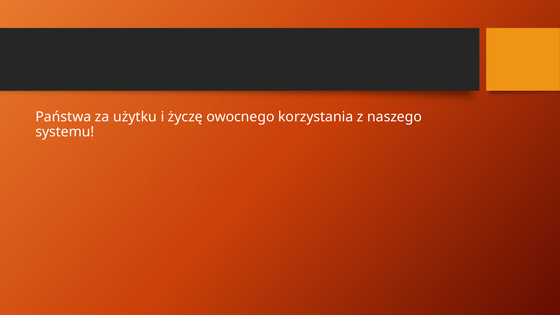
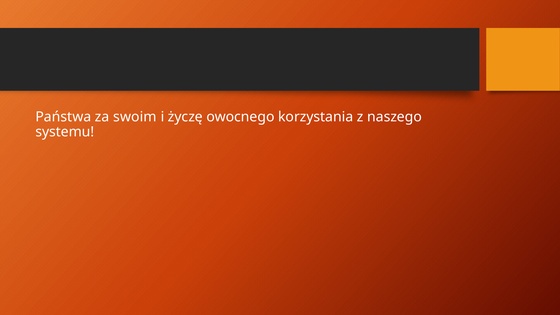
użytku: użytku -> swoim
